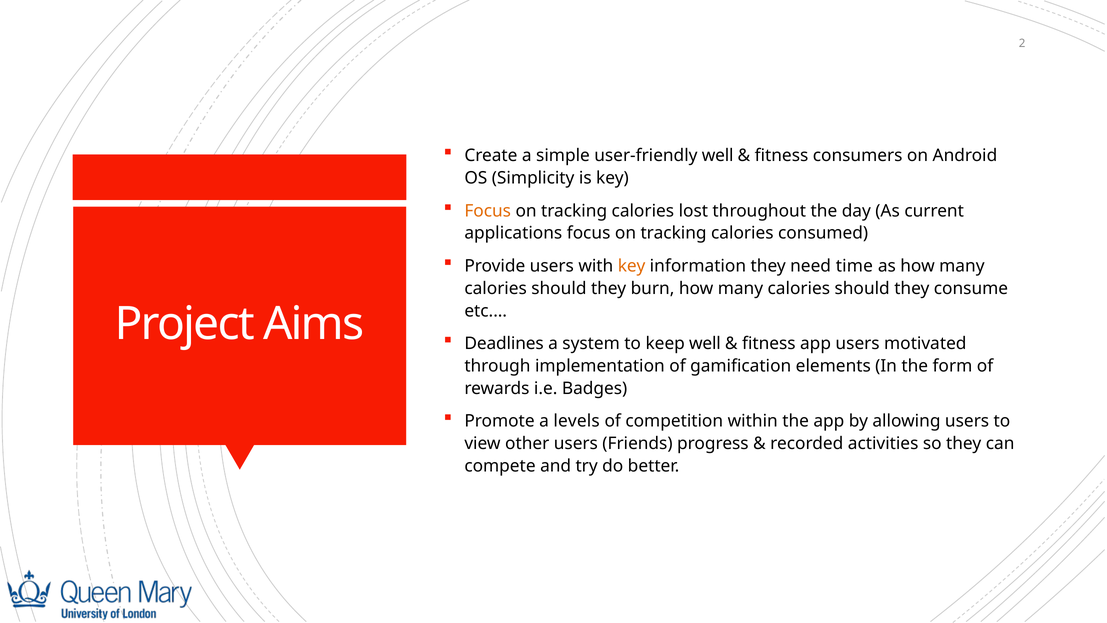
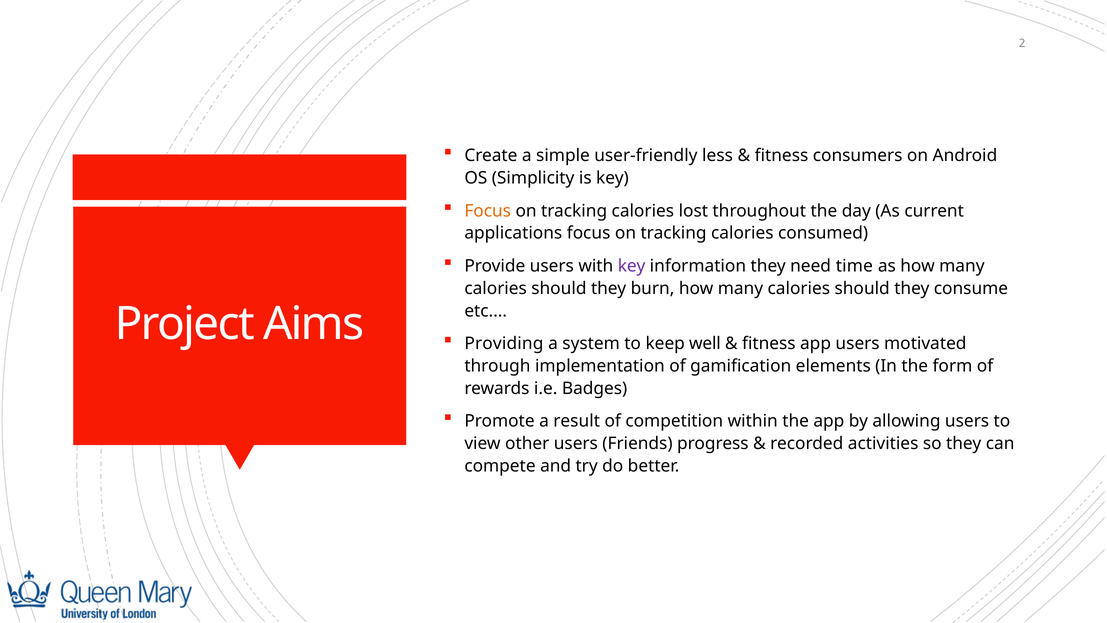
user-friendly well: well -> less
key at (632, 266) colour: orange -> purple
Deadlines: Deadlines -> Providing
levels: levels -> result
